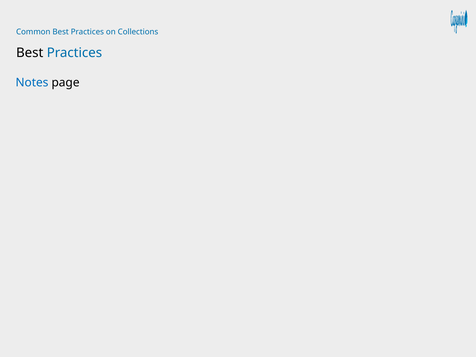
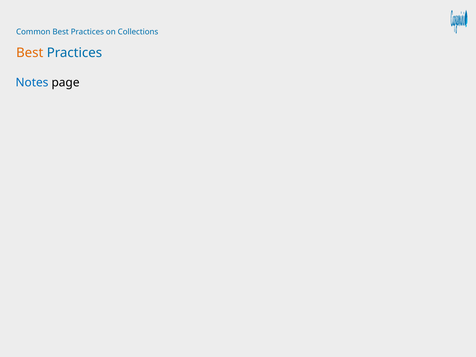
Best at (30, 53) colour: black -> orange
